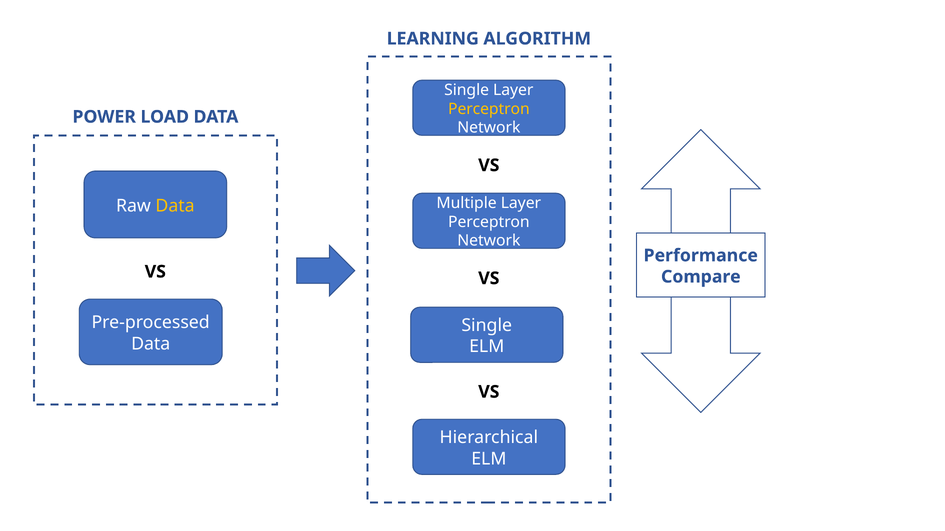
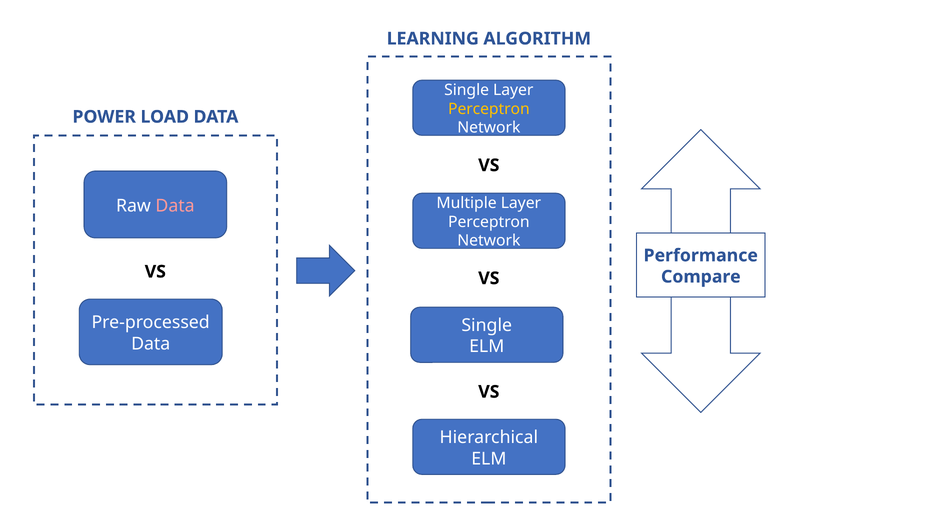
Data at (175, 206) colour: yellow -> pink
